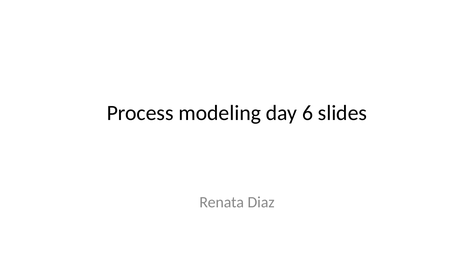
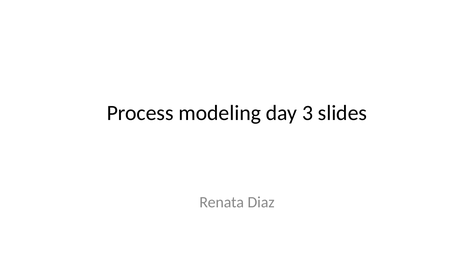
6: 6 -> 3
